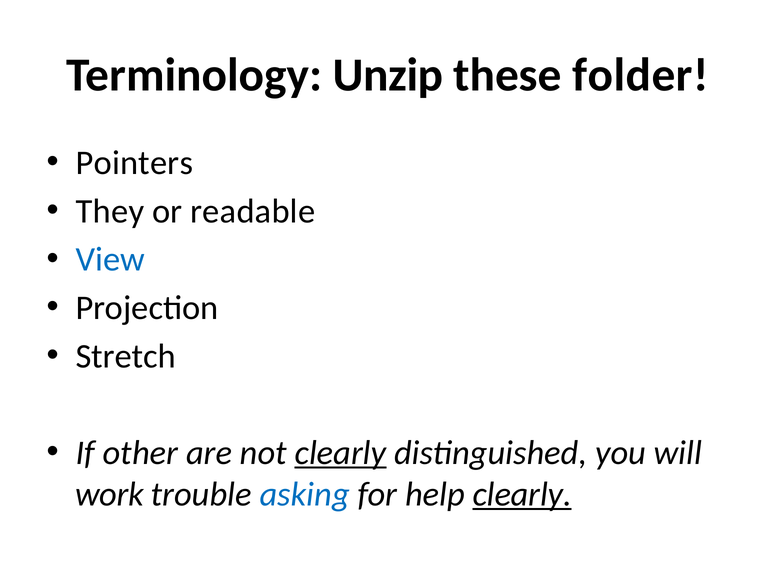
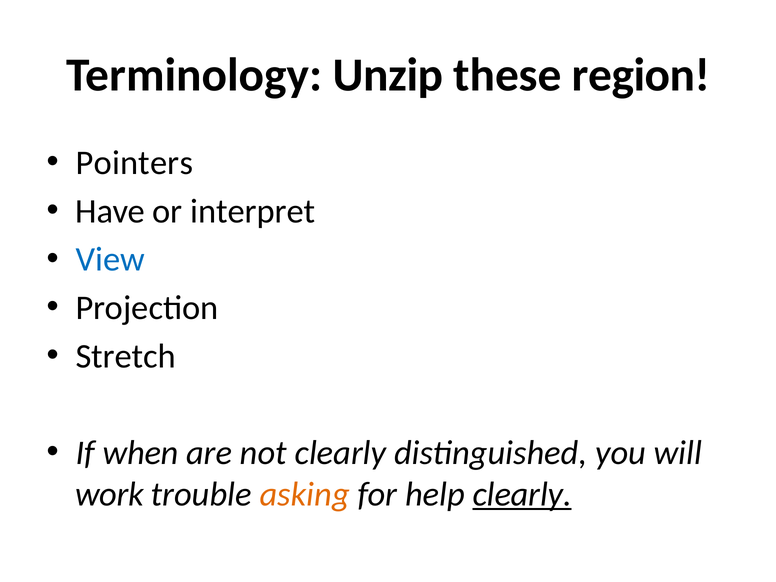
folder: folder -> region
They: They -> Have
readable: readable -> interpret
other: other -> when
clearly at (341, 453) underline: present -> none
asking colour: blue -> orange
